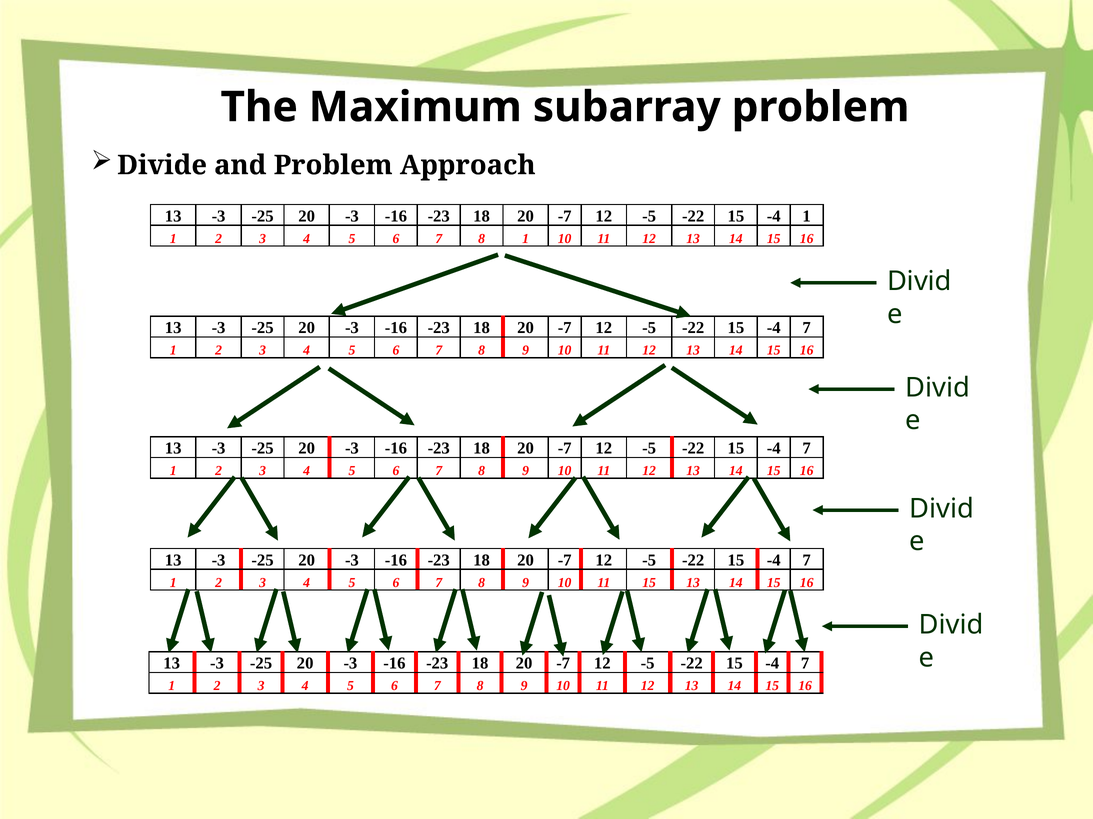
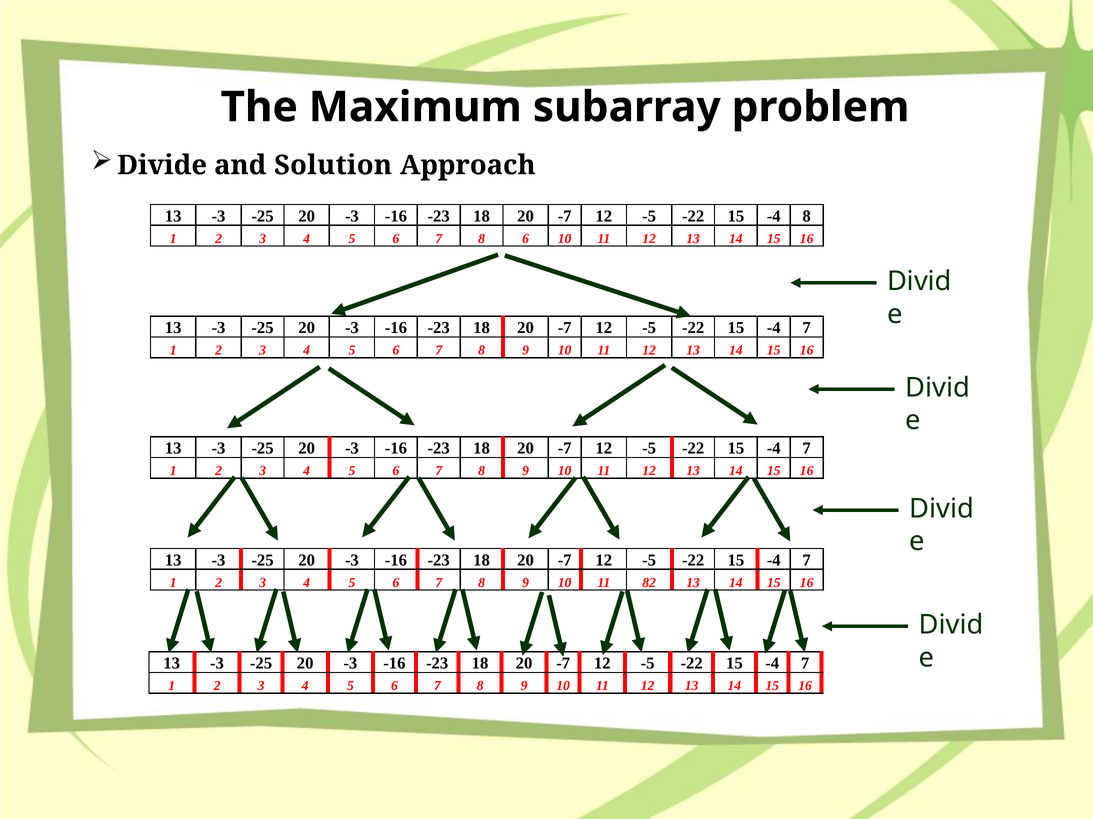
and Problem: Problem -> Solution
-4 1: 1 -> 8
8 1: 1 -> 6
11 15: 15 -> 82
